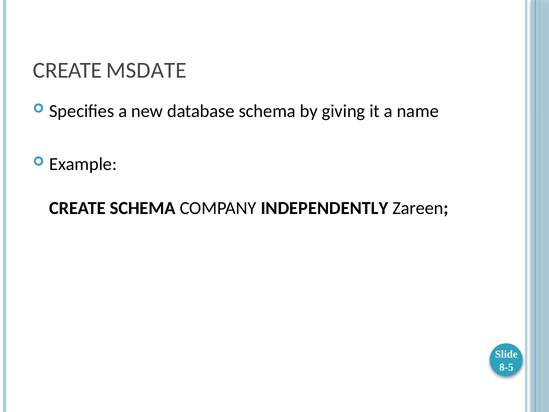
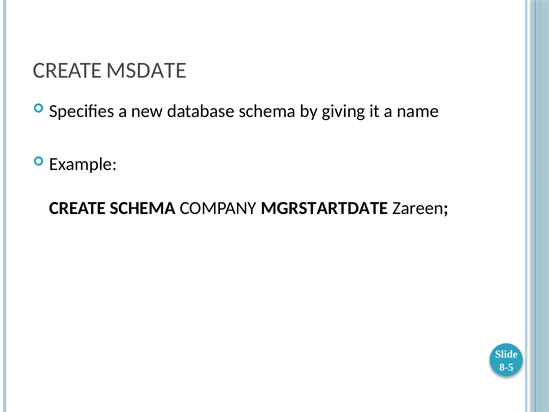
INDEPENDENTLY: INDEPENDENTLY -> MGRSTARTDATE
